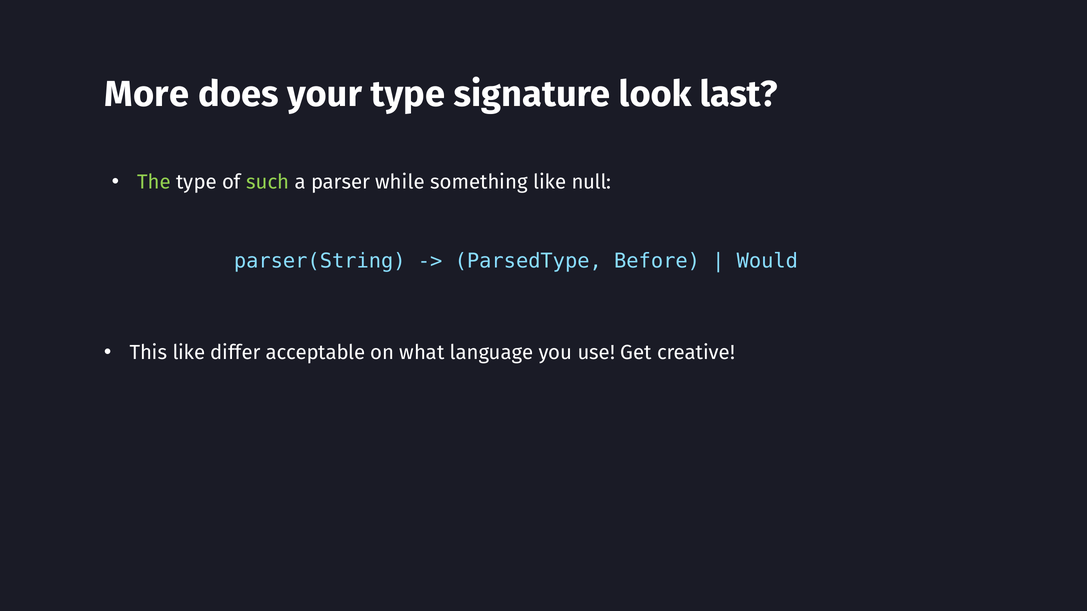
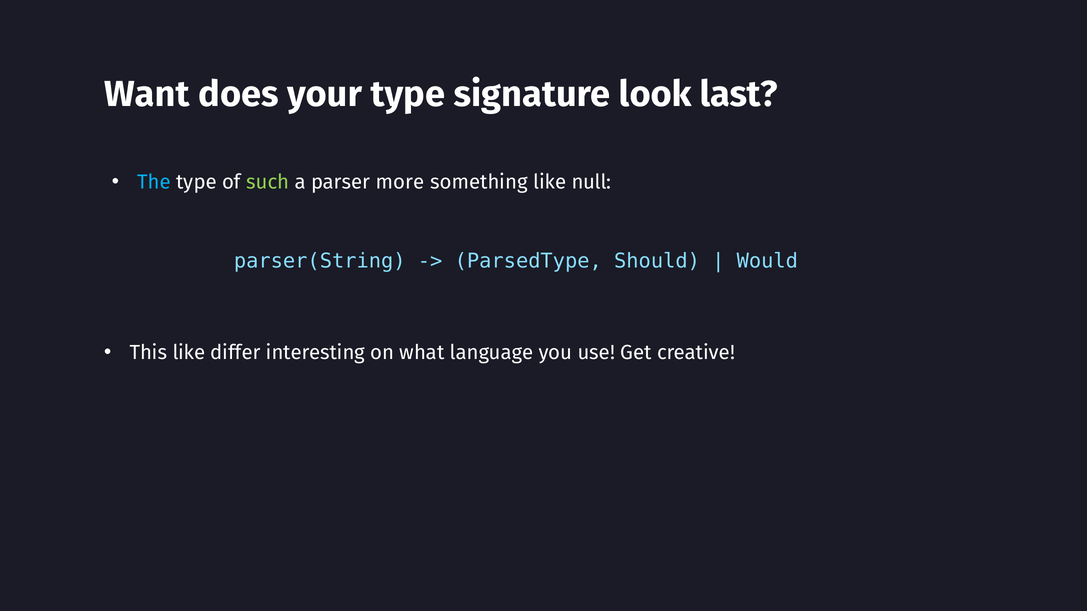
More: More -> Want
The colour: light green -> light blue
while: while -> more
Before: Before -> Should
acceptable: acceptable -> interesting
